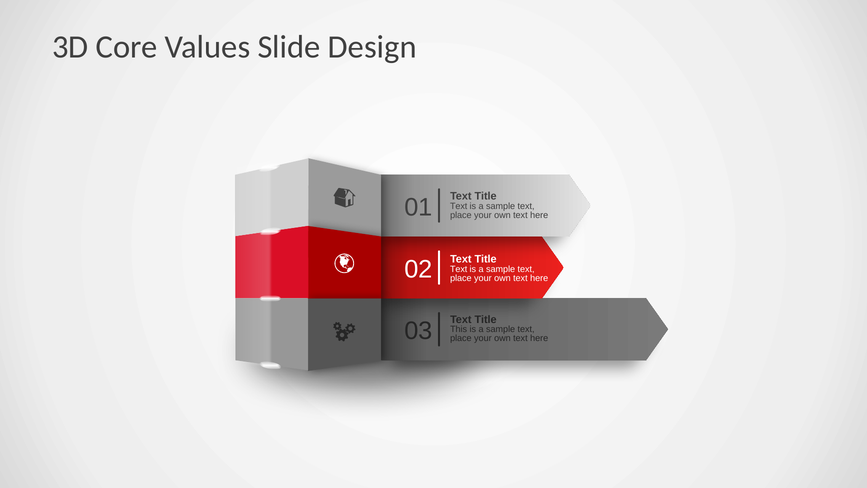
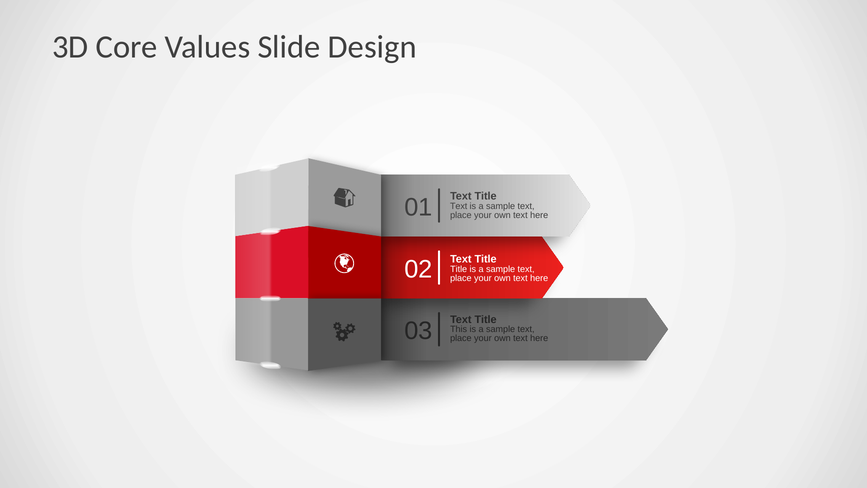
Text at (459, 269): Text -> Title
